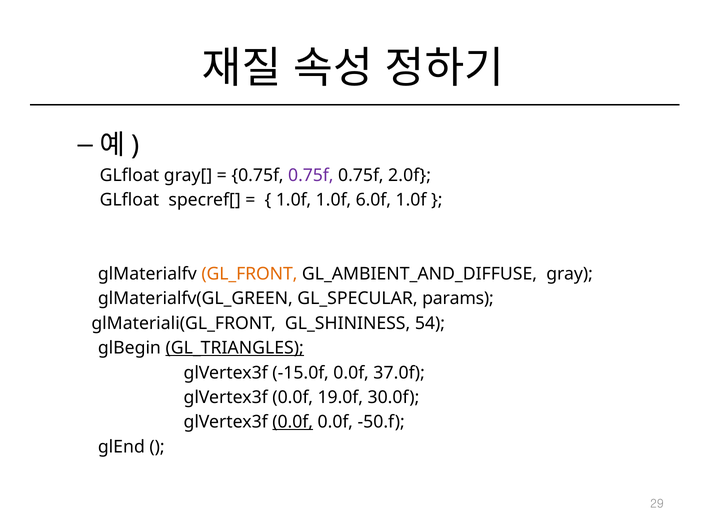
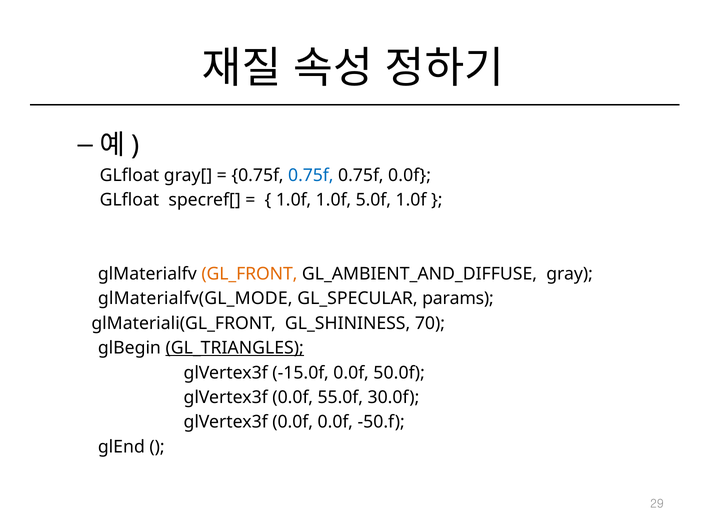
0.75f at (311, 175) colour: purple -> blue
0.75f 2.0f: 2.0f -> 0.0f
6.0f: 6.0f -> 5.0f
glMaterialfv(GL_GREEN: glMaterialfv(GL_GREEN -> glMaterialfv(GL_MODE
54: 54 -> 70
37.0f: 37.0f -> 50.0f
19.0f: 19.0f -> 55.0f
0.0f at (293, 423) underline: present -> none
